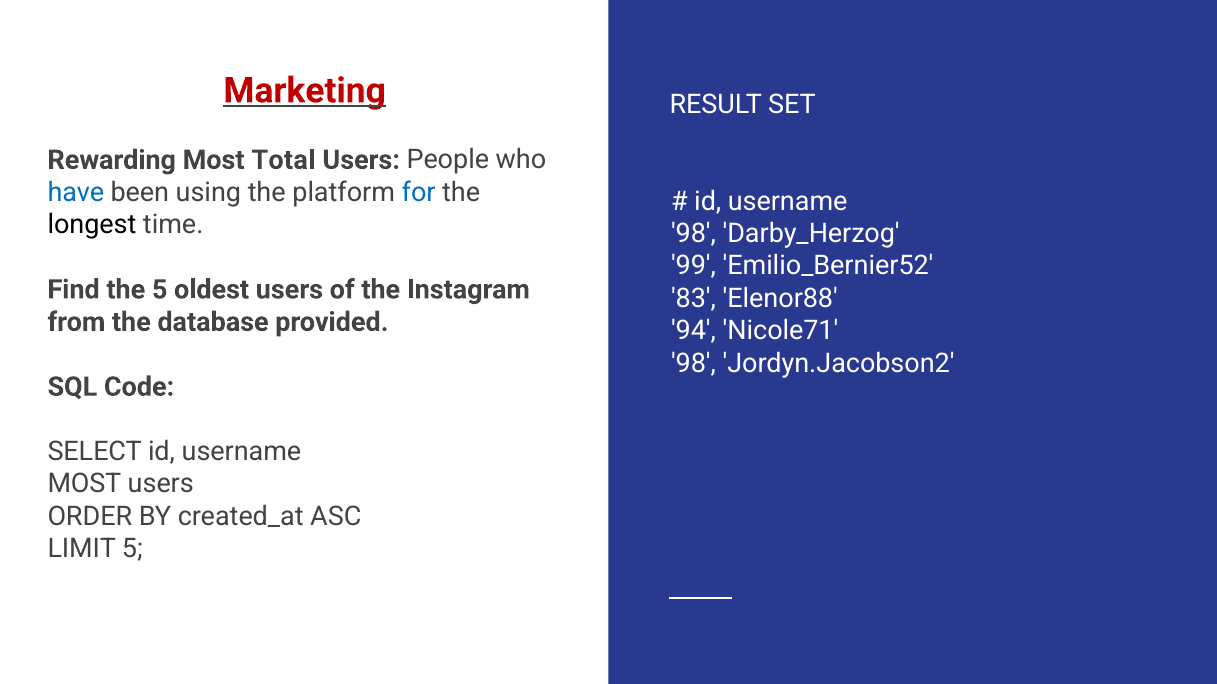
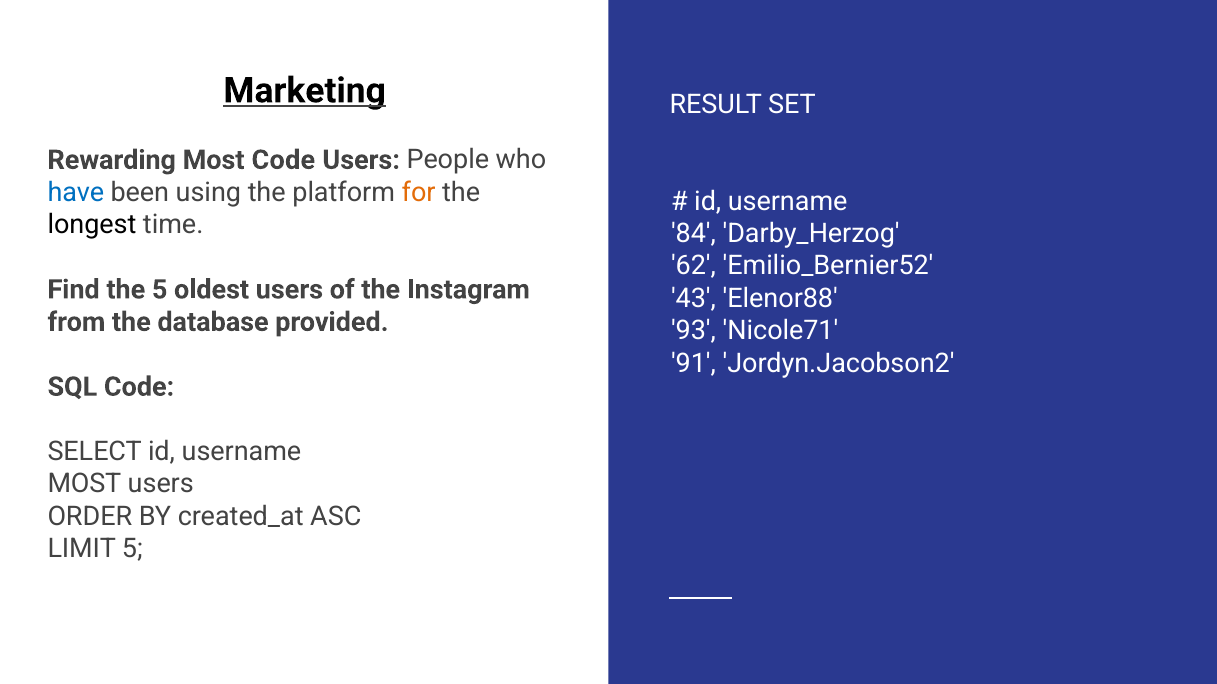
Marketing colour: red -> black
Most Total: Total -> Code
for colour: blue -> orange
98 at (693, 234): 98 -> 84
99: 99 -> 62
83: 83 -> 43
94: 94 -> 93
98 at (693, 364): 98 -> 91
